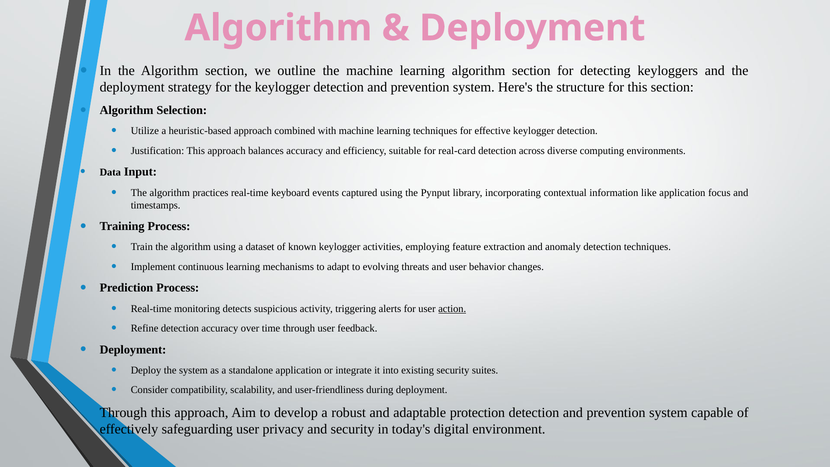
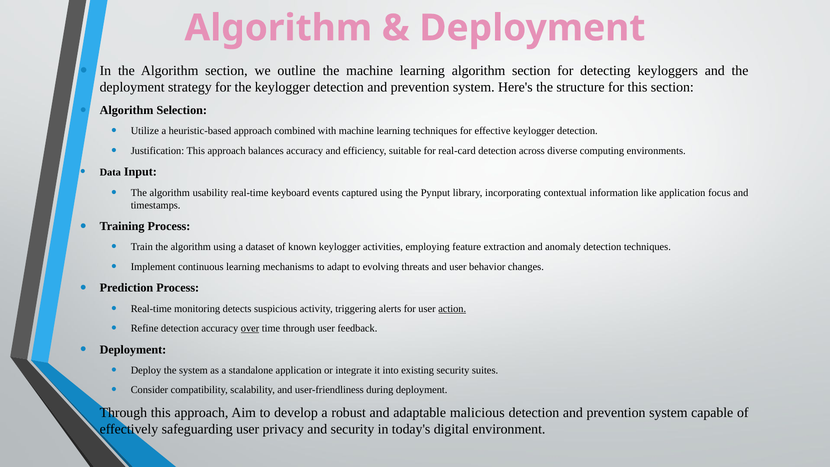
practices: practices -> usability
over underline: none -> present
protection: protection -> malicious
